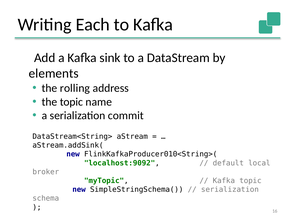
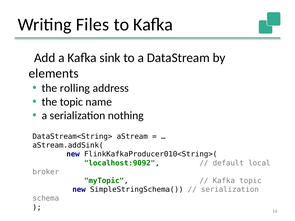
Each: Each -> Files
commit: commit -> nothing
